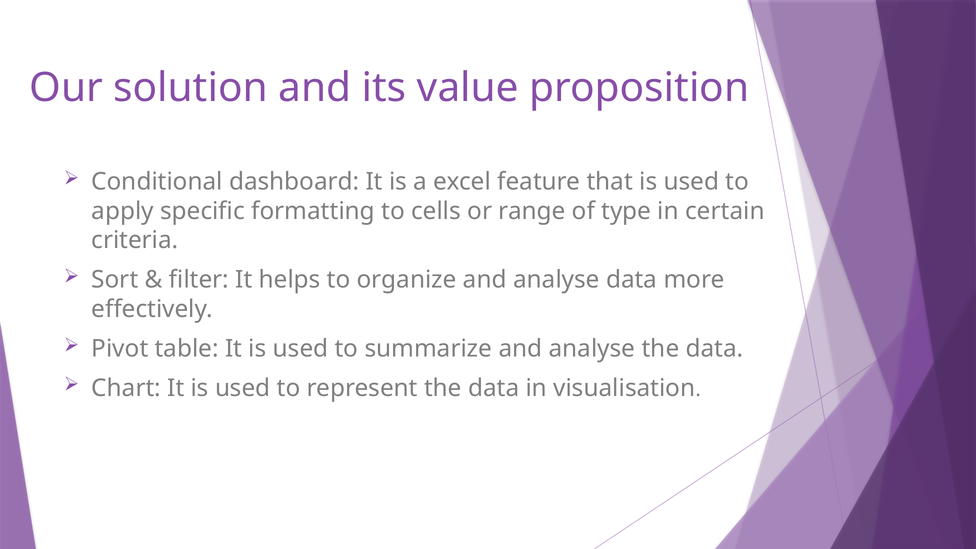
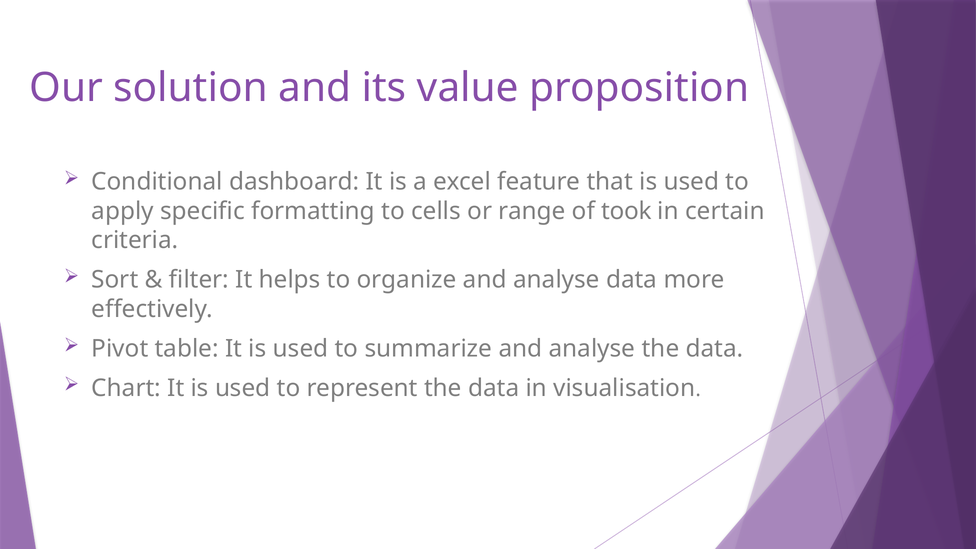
type: type -> took
